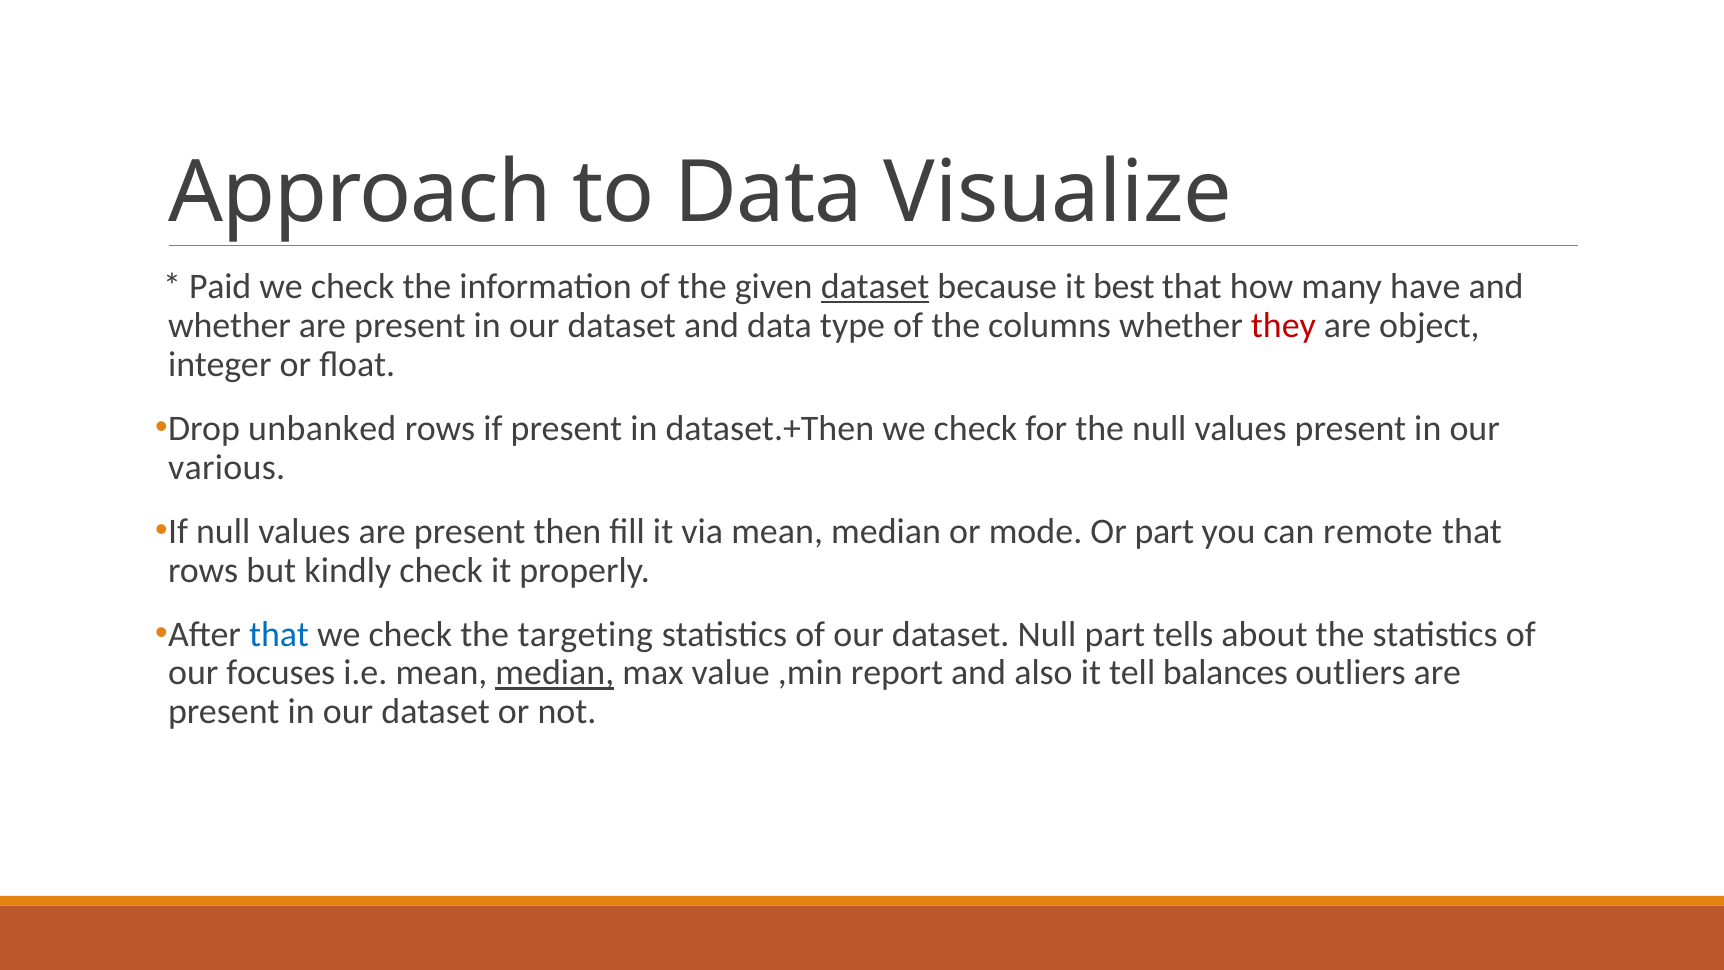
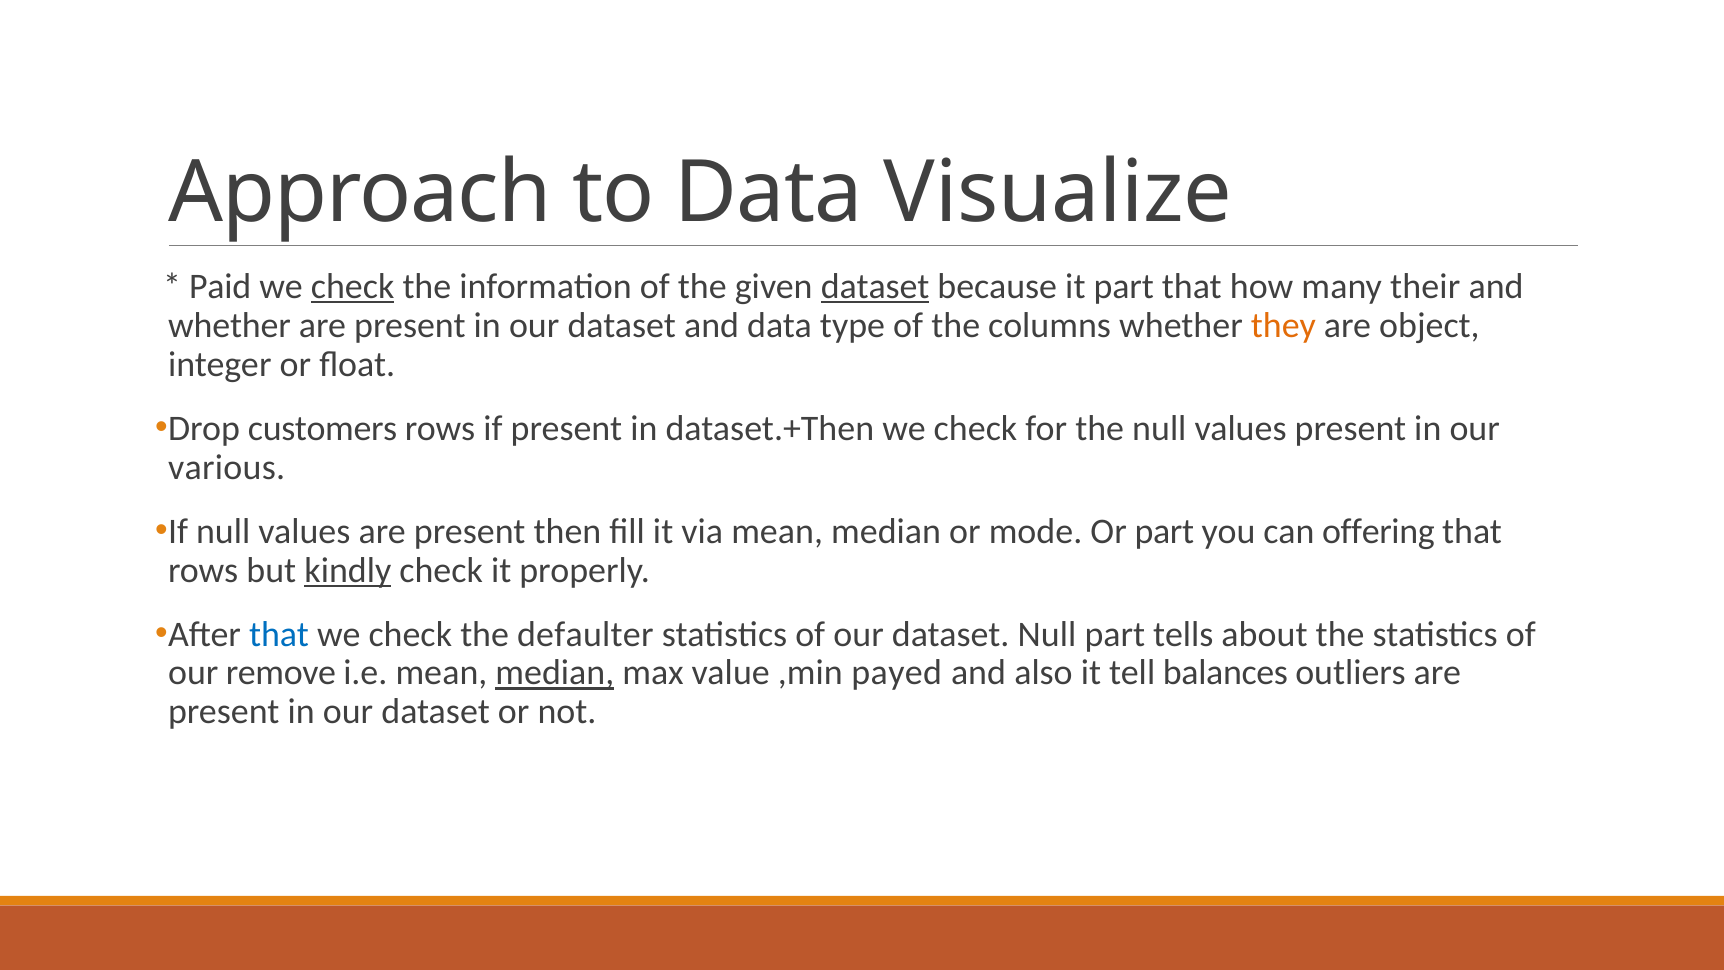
check at (353, 287) underline: none -> present
it best: best -> part
have: have -> their
they colour: red -> orange
unbanked: unbanked -> customers
remote: remote -> offering
kindly underline: none -> present
targeting: targeting -> defaulter
focuses: focuses -> remove
report: report -> payed
